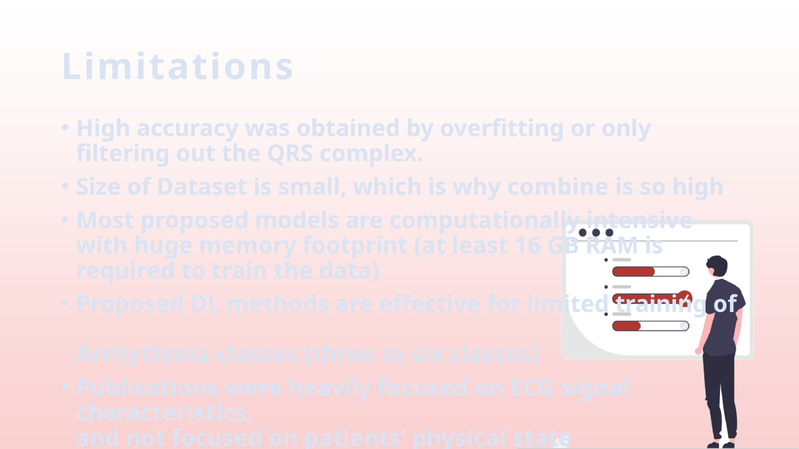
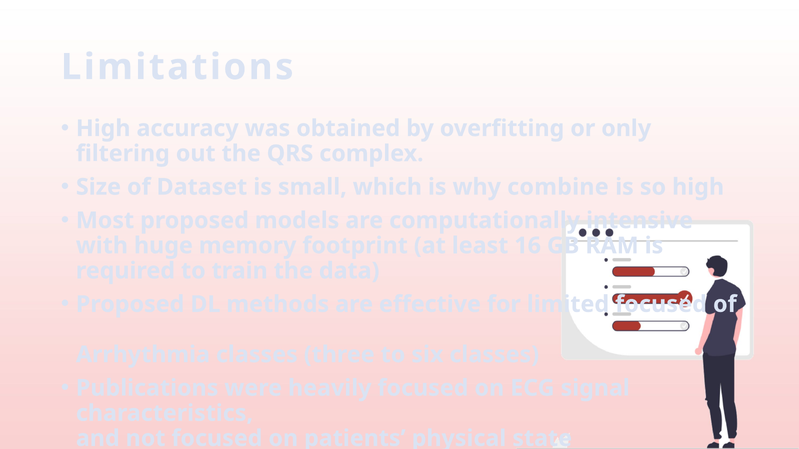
limited training: training -> focused
